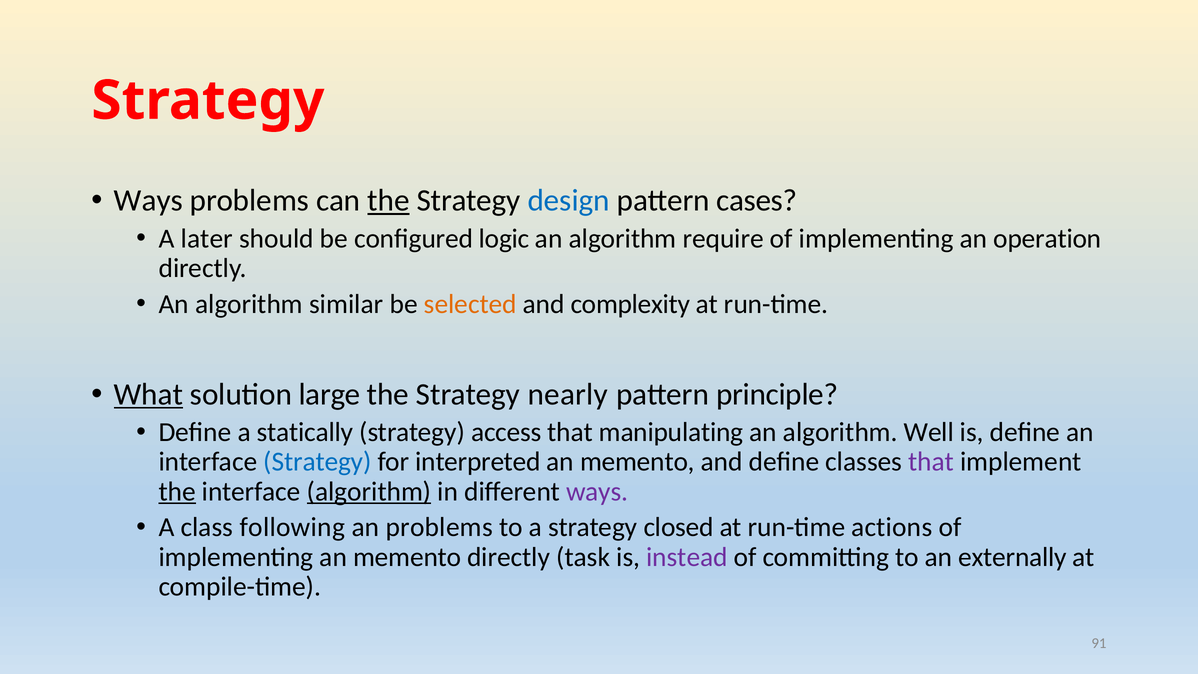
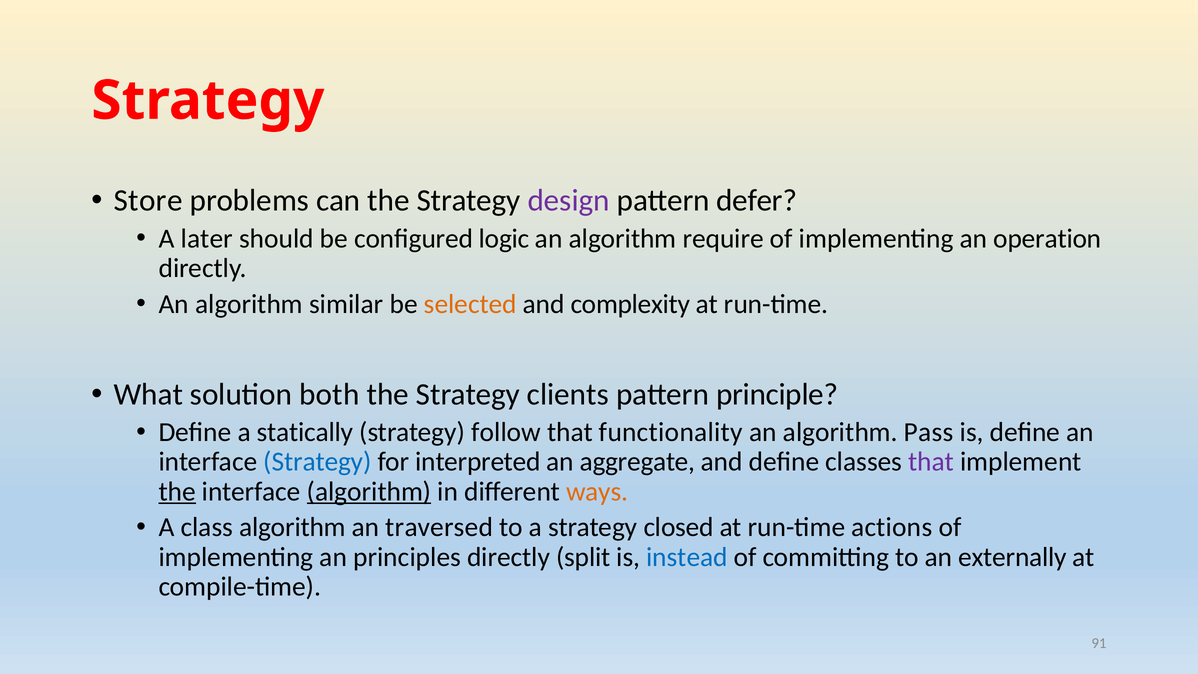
Ways at (148, 201): Ways -> Store
the at (389, 201) underline: present -> none
design colour: blue -> purple
cases: cases -> defer
What underline: present -> none
large: large -> both
nearly: nearly -> clients
access: access -> follow
manipulating: manipulating -> functionality
Well: Well -> Pass
memento at (637, 462): memento -> aggregate
ways at (597, 491) colour: purple -> orange
class following: following -> algorithm
an problems: problems -> traversed
implementing an memento: memento -> principles
task: task -> split
instead colour: purple -> blue
